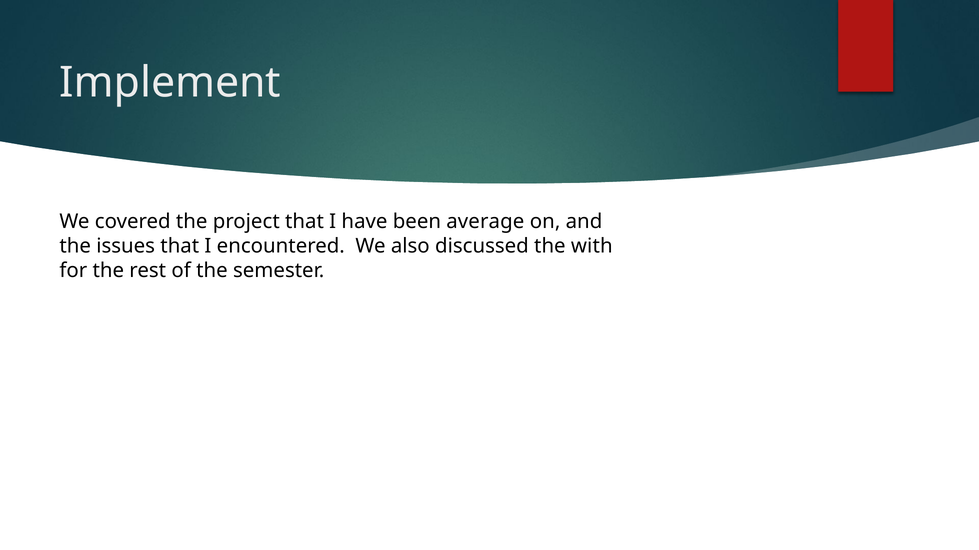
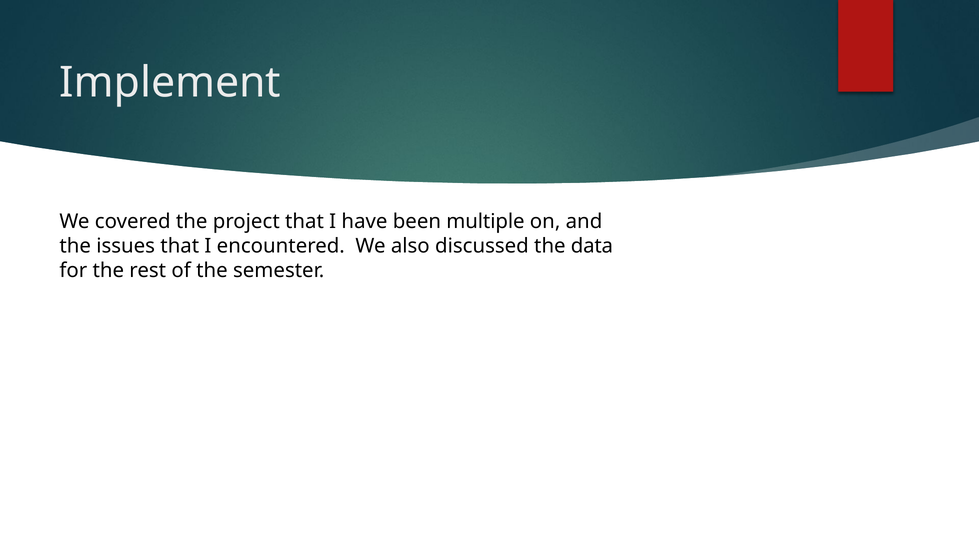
average: average -> multiple
with: with -> data
